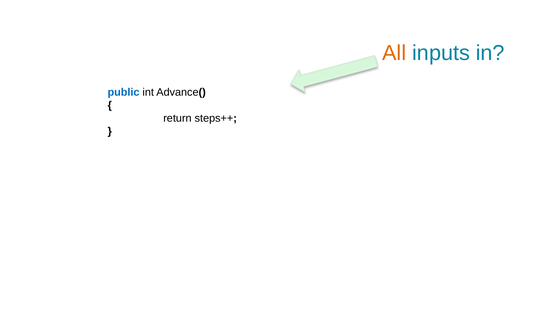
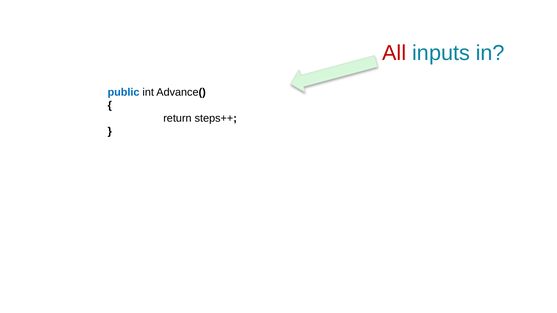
All colour: orange -> red
